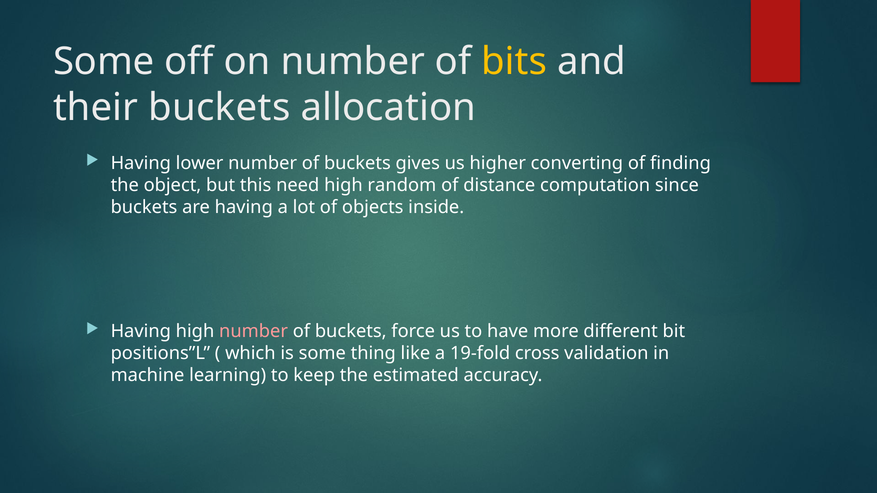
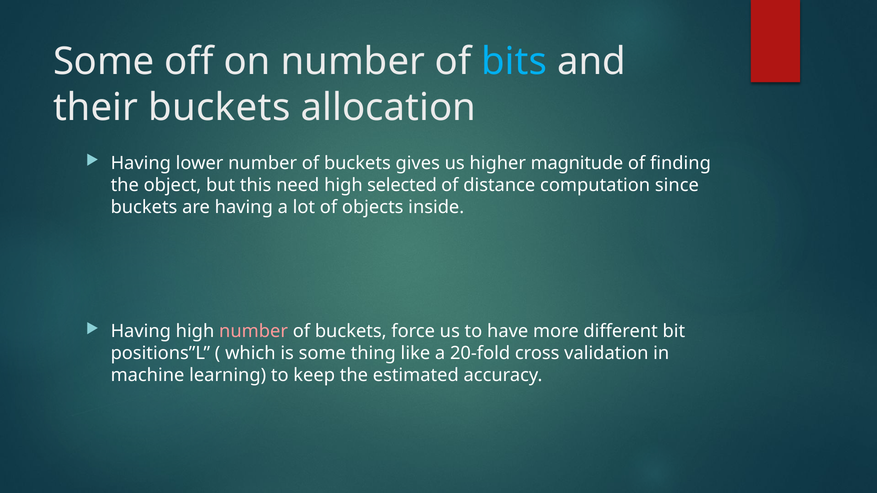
bits colour: yellow -> light blue
converting: converting -> magnitude
random: random -> selected
19-fold: 19-fold -> 20-fold
